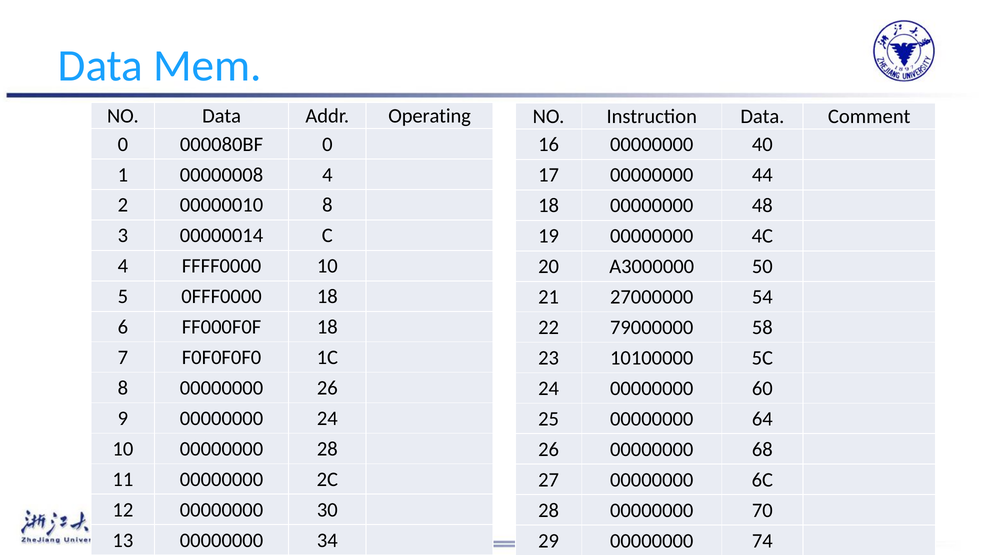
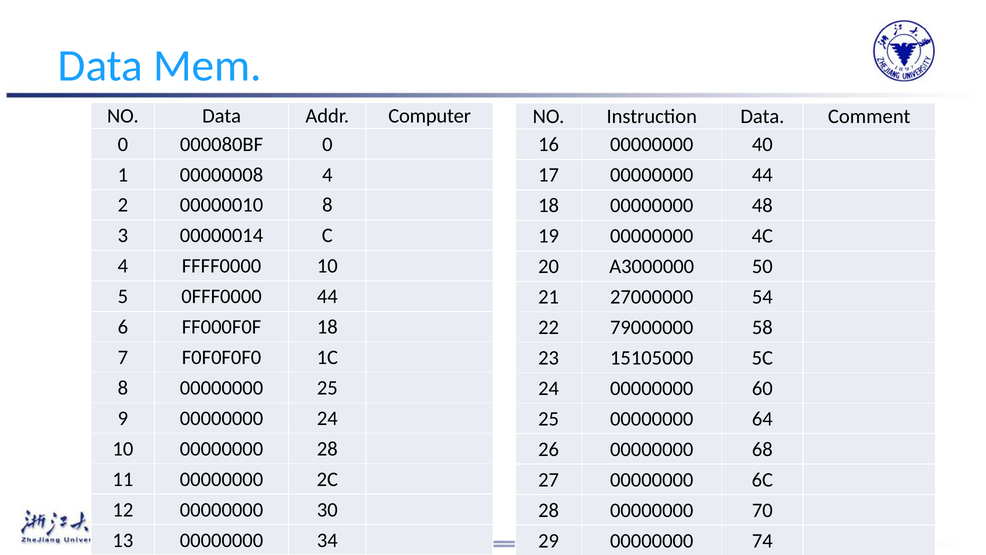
Operating: Operating -> Computer
0FFF0000 18: 18 -> 44
10100000: 10100000 -> 15105000
00000000 26: 26 -> 25
